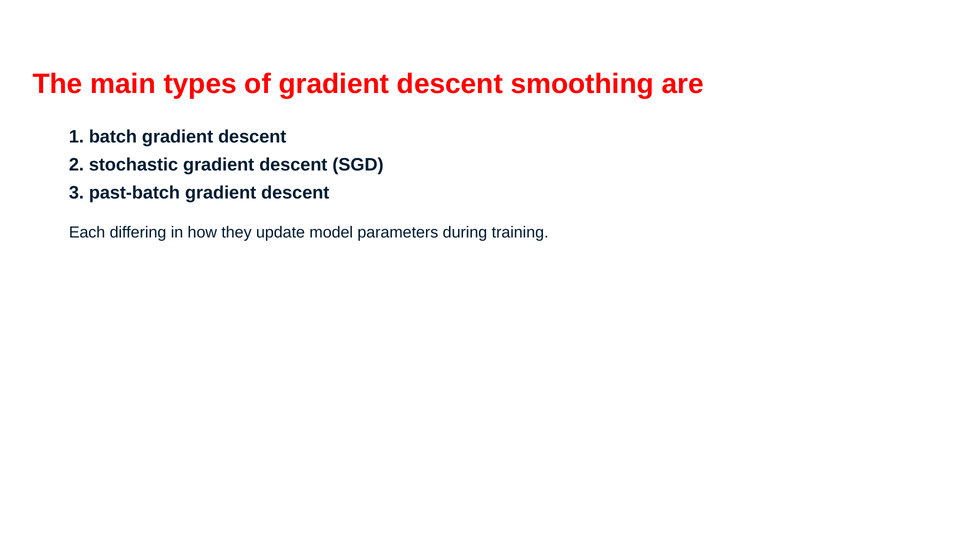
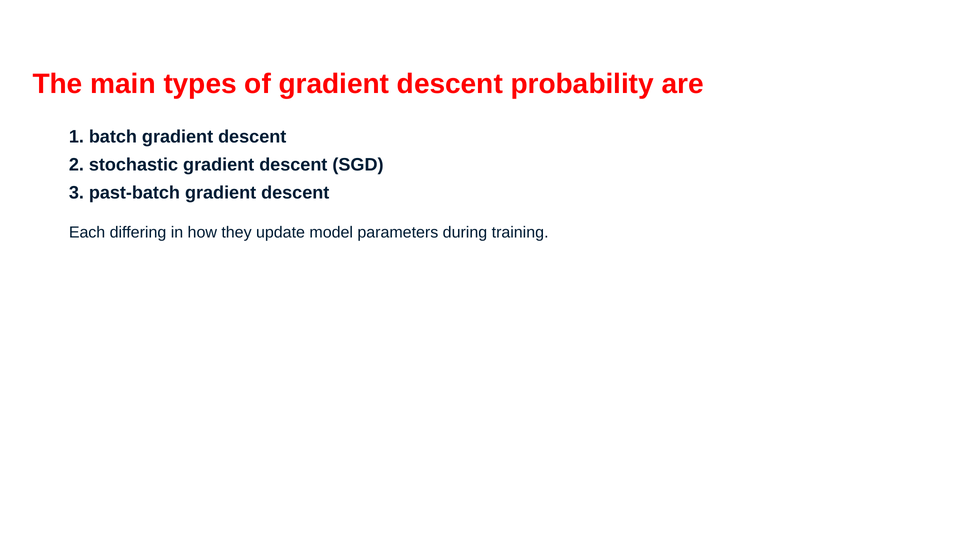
smoothing: smoothing -> probability
